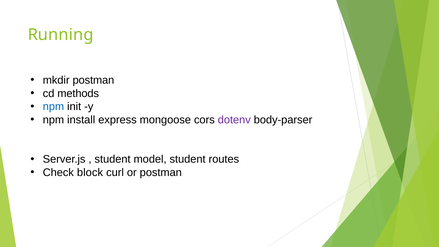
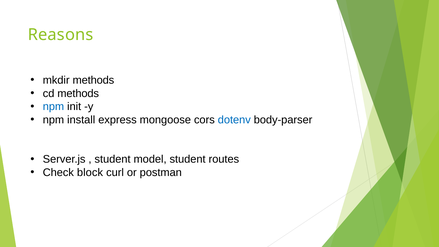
Running: Running -> Reasons
mkdir postman: postman -> methods
dotenv colour: purple -> blue
